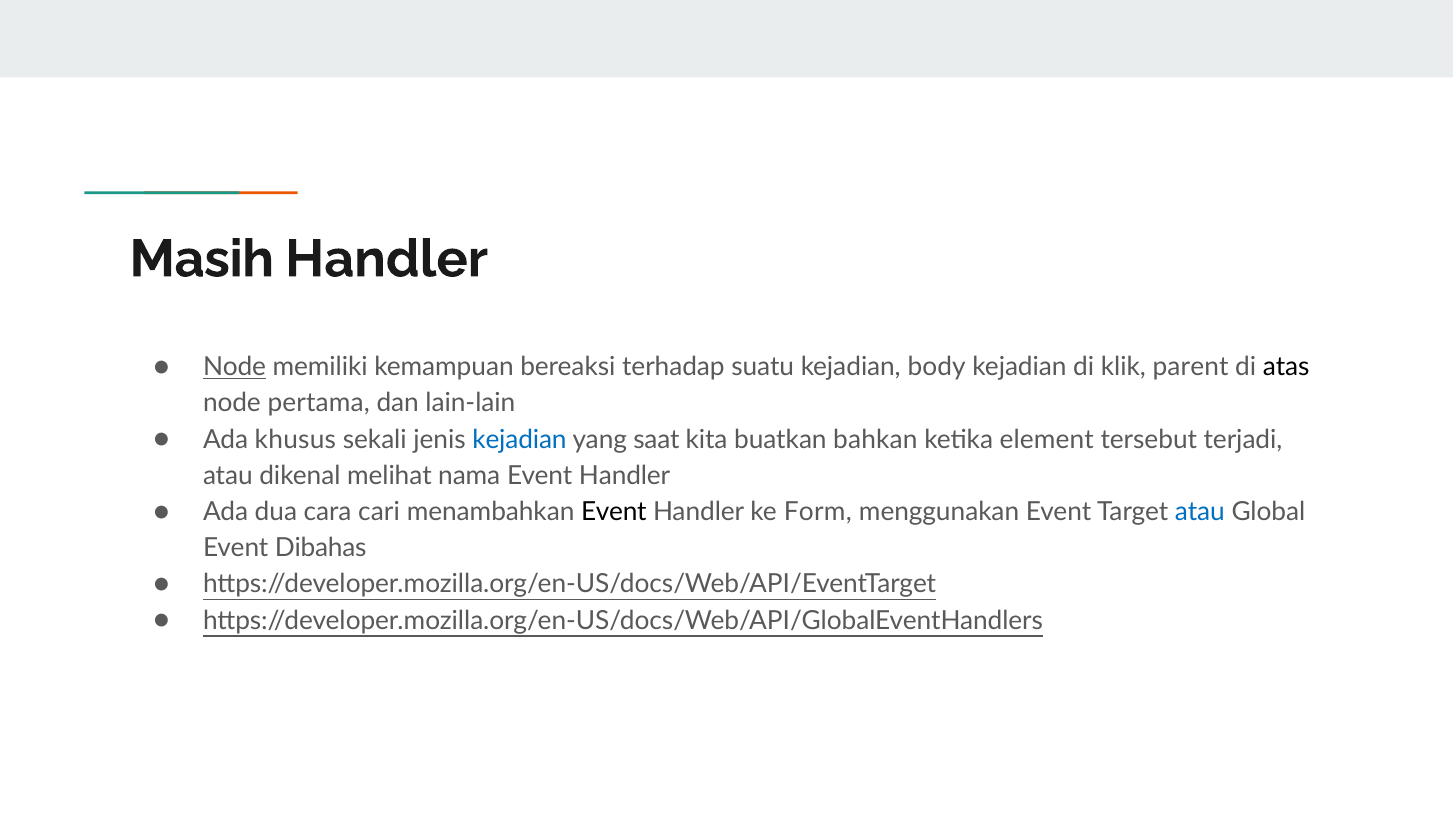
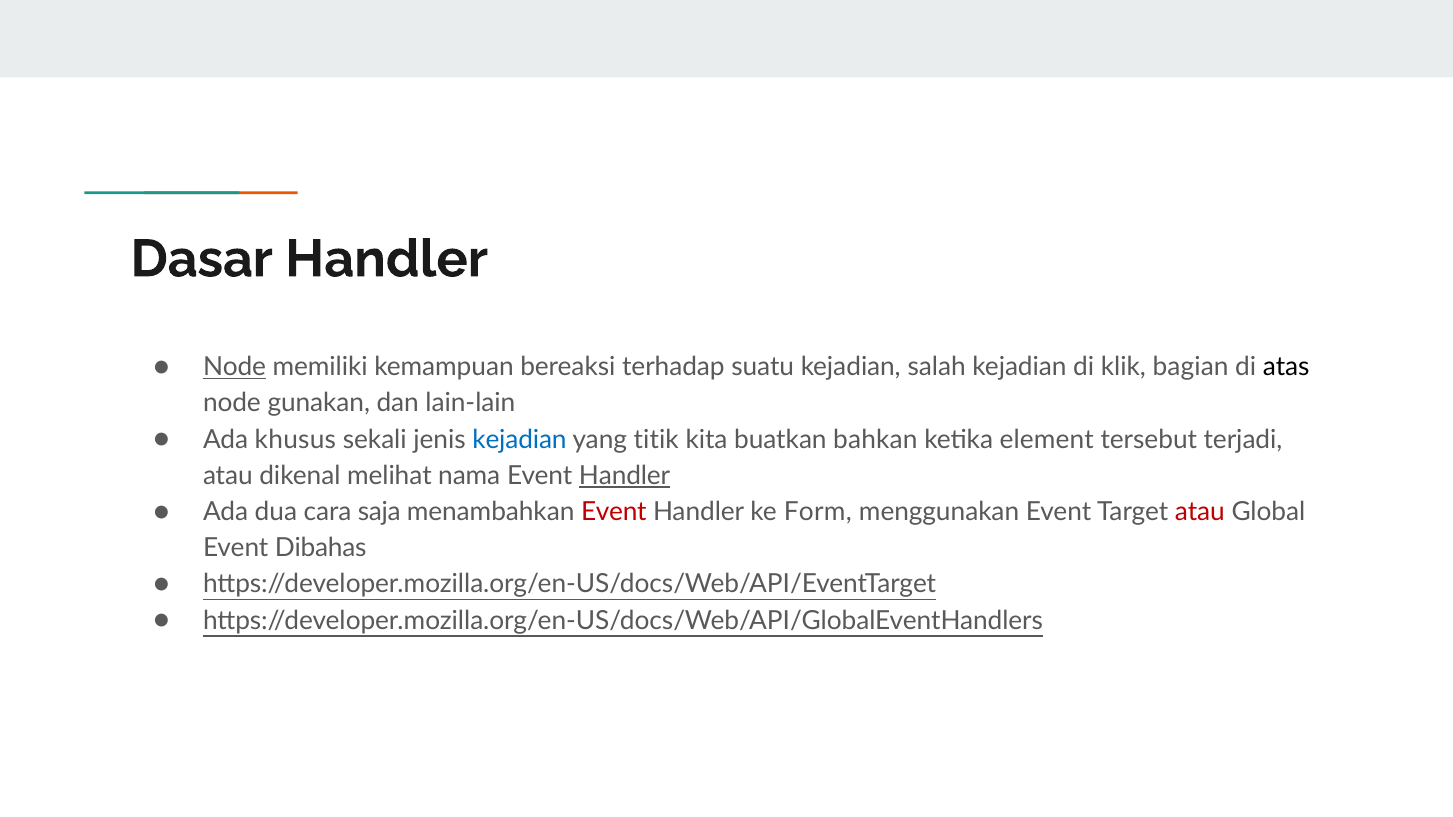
Masih: Masih -> Dasar
body: body -> salah
parent: parent -> bagian
pertama: pertama -> gunakan
saat: saat -> titik
Handler at (625, 476) underline: none -> present
cari: cari -> saja
Event at (614, 512) colour: black -> red
atau at (1200, 512) colour: blue -> red
